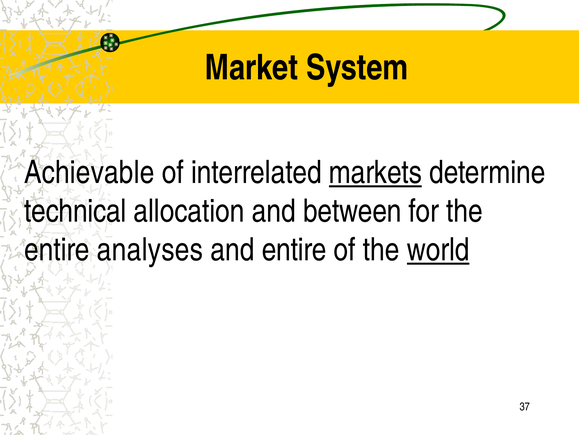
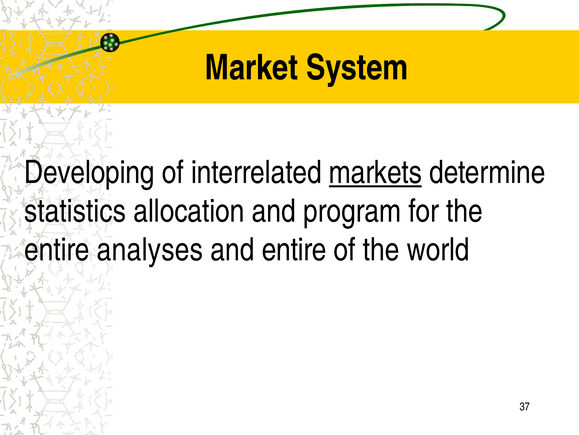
Achievable: Achievable -> Developing
technical: technical -> statistics
between: between -> program
world underline: present -> none
